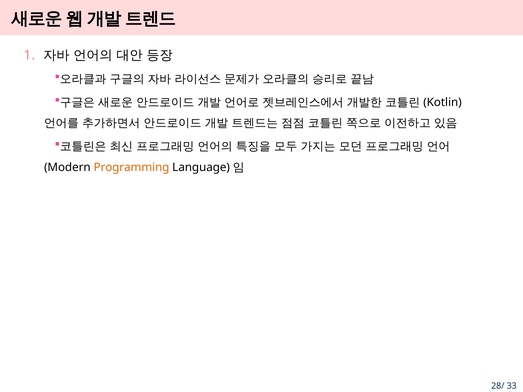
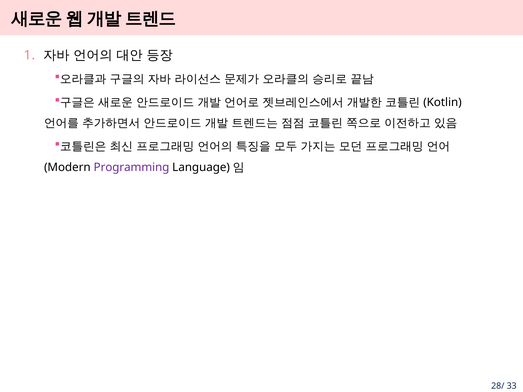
Programming colour: orange -> purple
